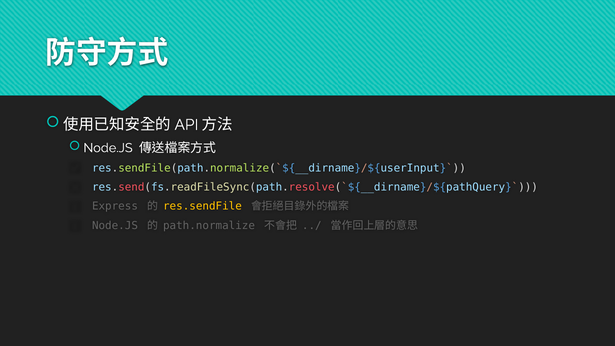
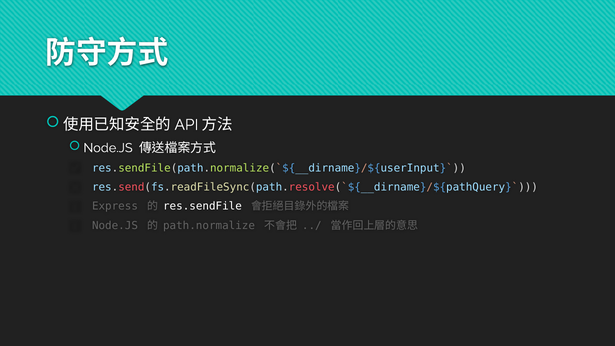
res.sendFile colour: yellow -> white
